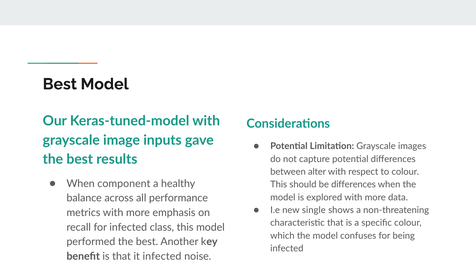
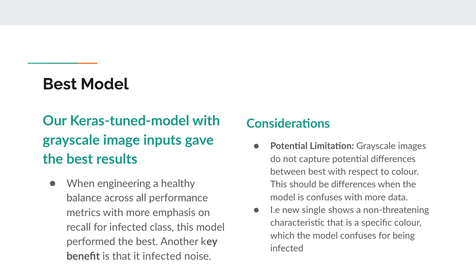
between alter: alter -> best
component: component -> engineering
is explored: explored -> confuses
